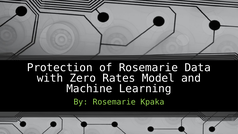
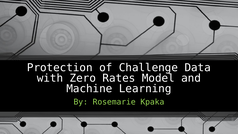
of Rosemarie: Rosemarie -> Challenge
